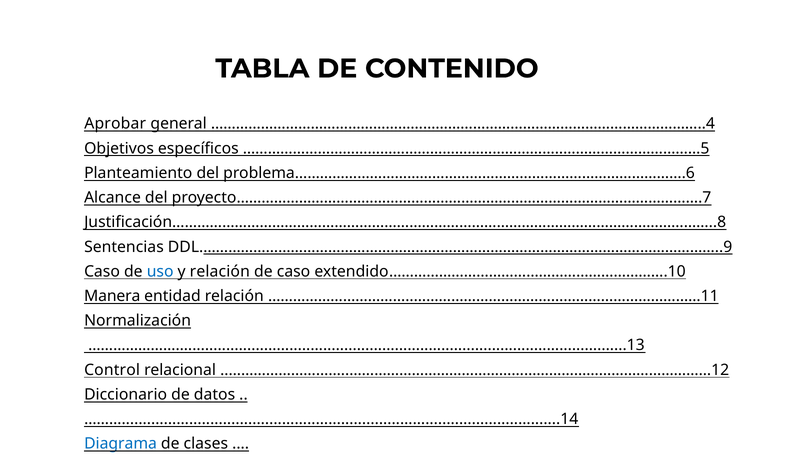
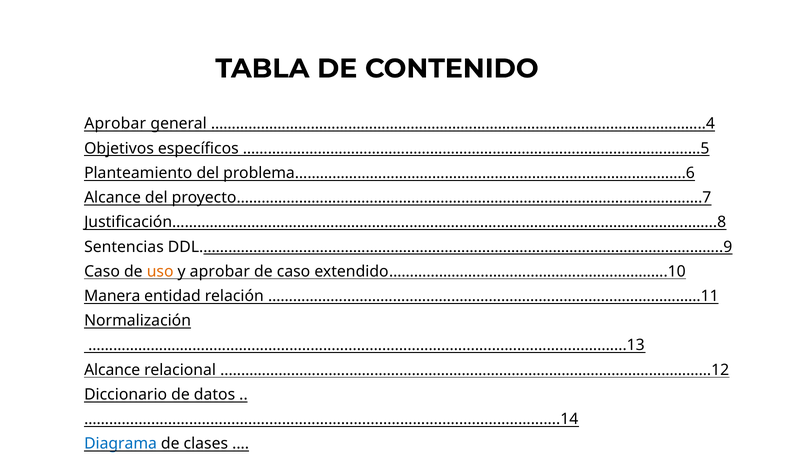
uso colour: blue -> orange
y relación: relación -> aprobar
Control at (112, 370): Control -> Alcance
